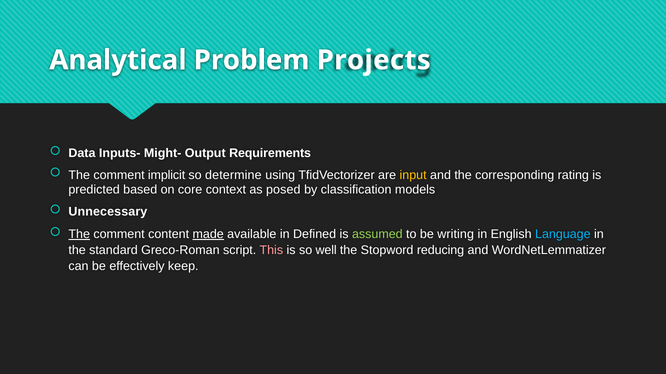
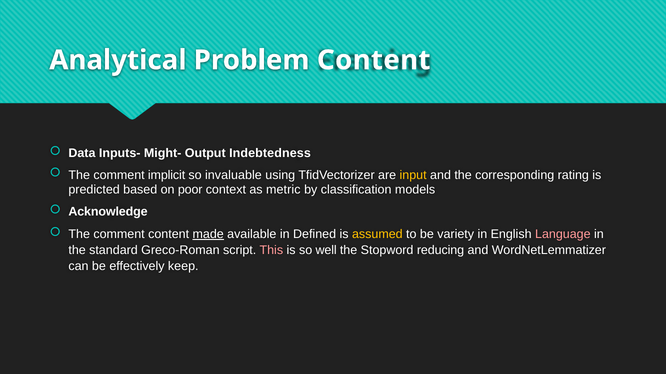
Problem Projects: Projects -> Content
Requirements: Requirements -> Indebtedness
determine: determine -> invaluable
core: core -> poor
posed: posed -> metric
Unnecessary: Unnecessary -> Acknowledge
The at (79, 235) underline: present -> none
assumed colour: light green -> yellow
writing: writing -> variety
Language colour: light blue -> pink
